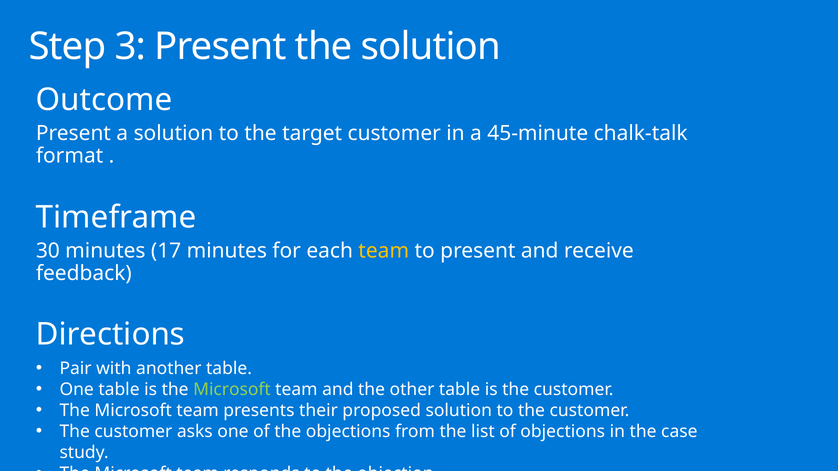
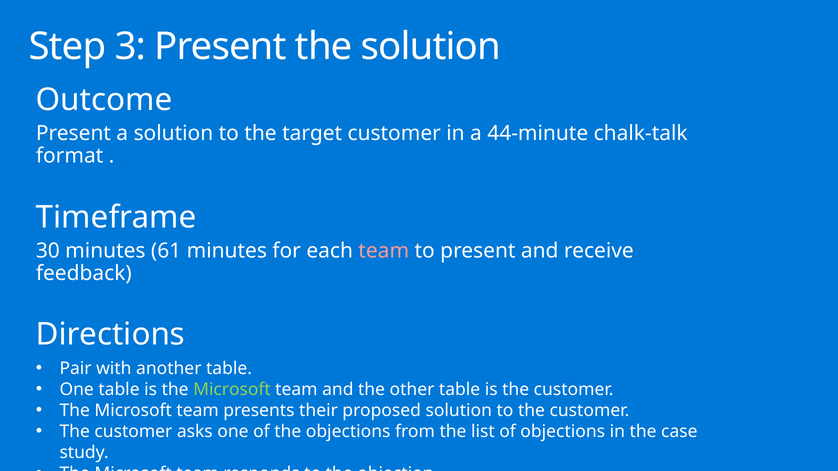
45-minute: 45-minute -> 44-minute
17: 17 -> 61
team at (384, 251) colour: yellow -> pink
